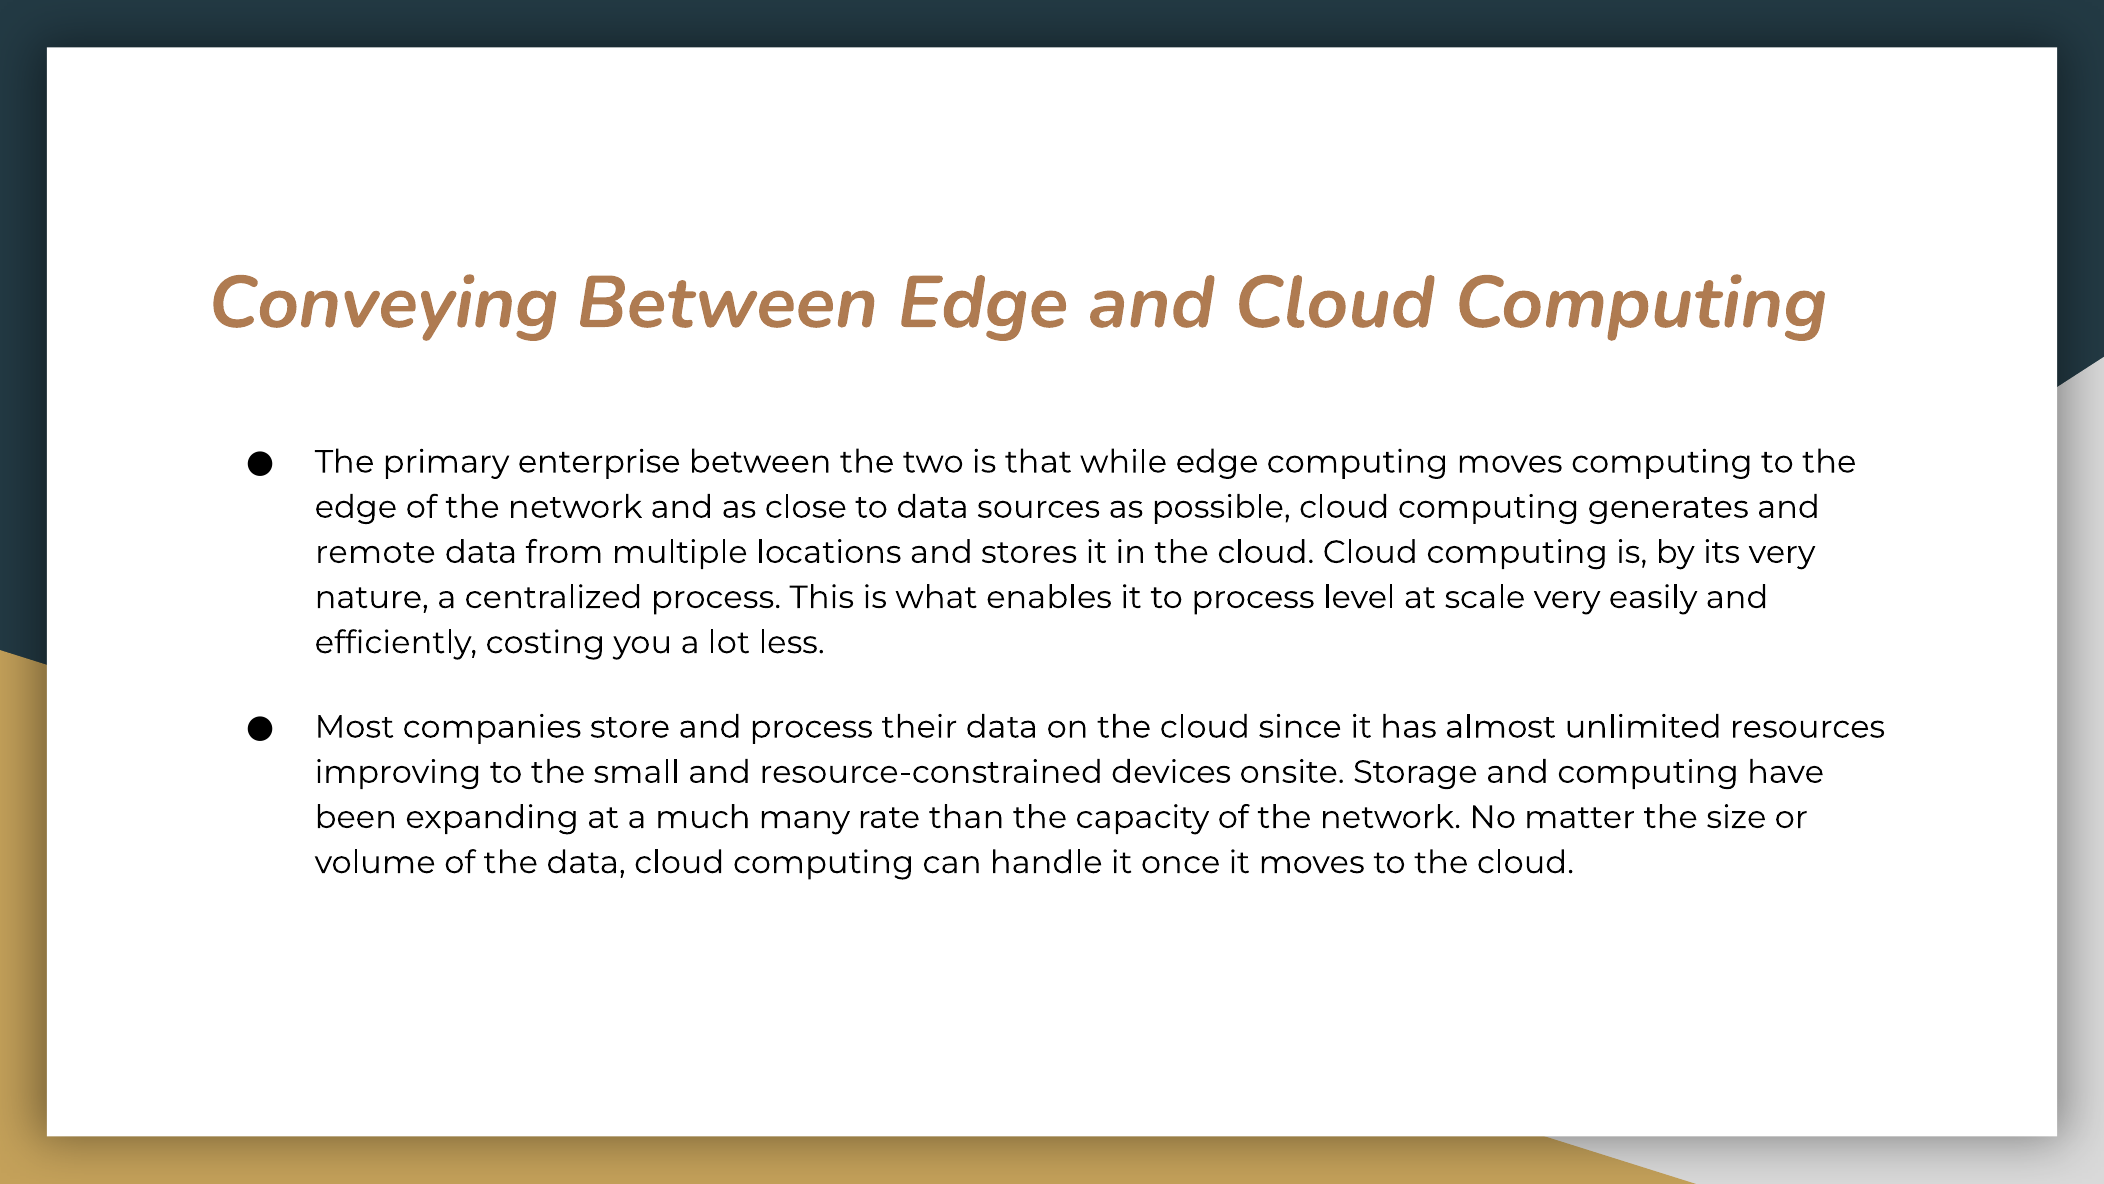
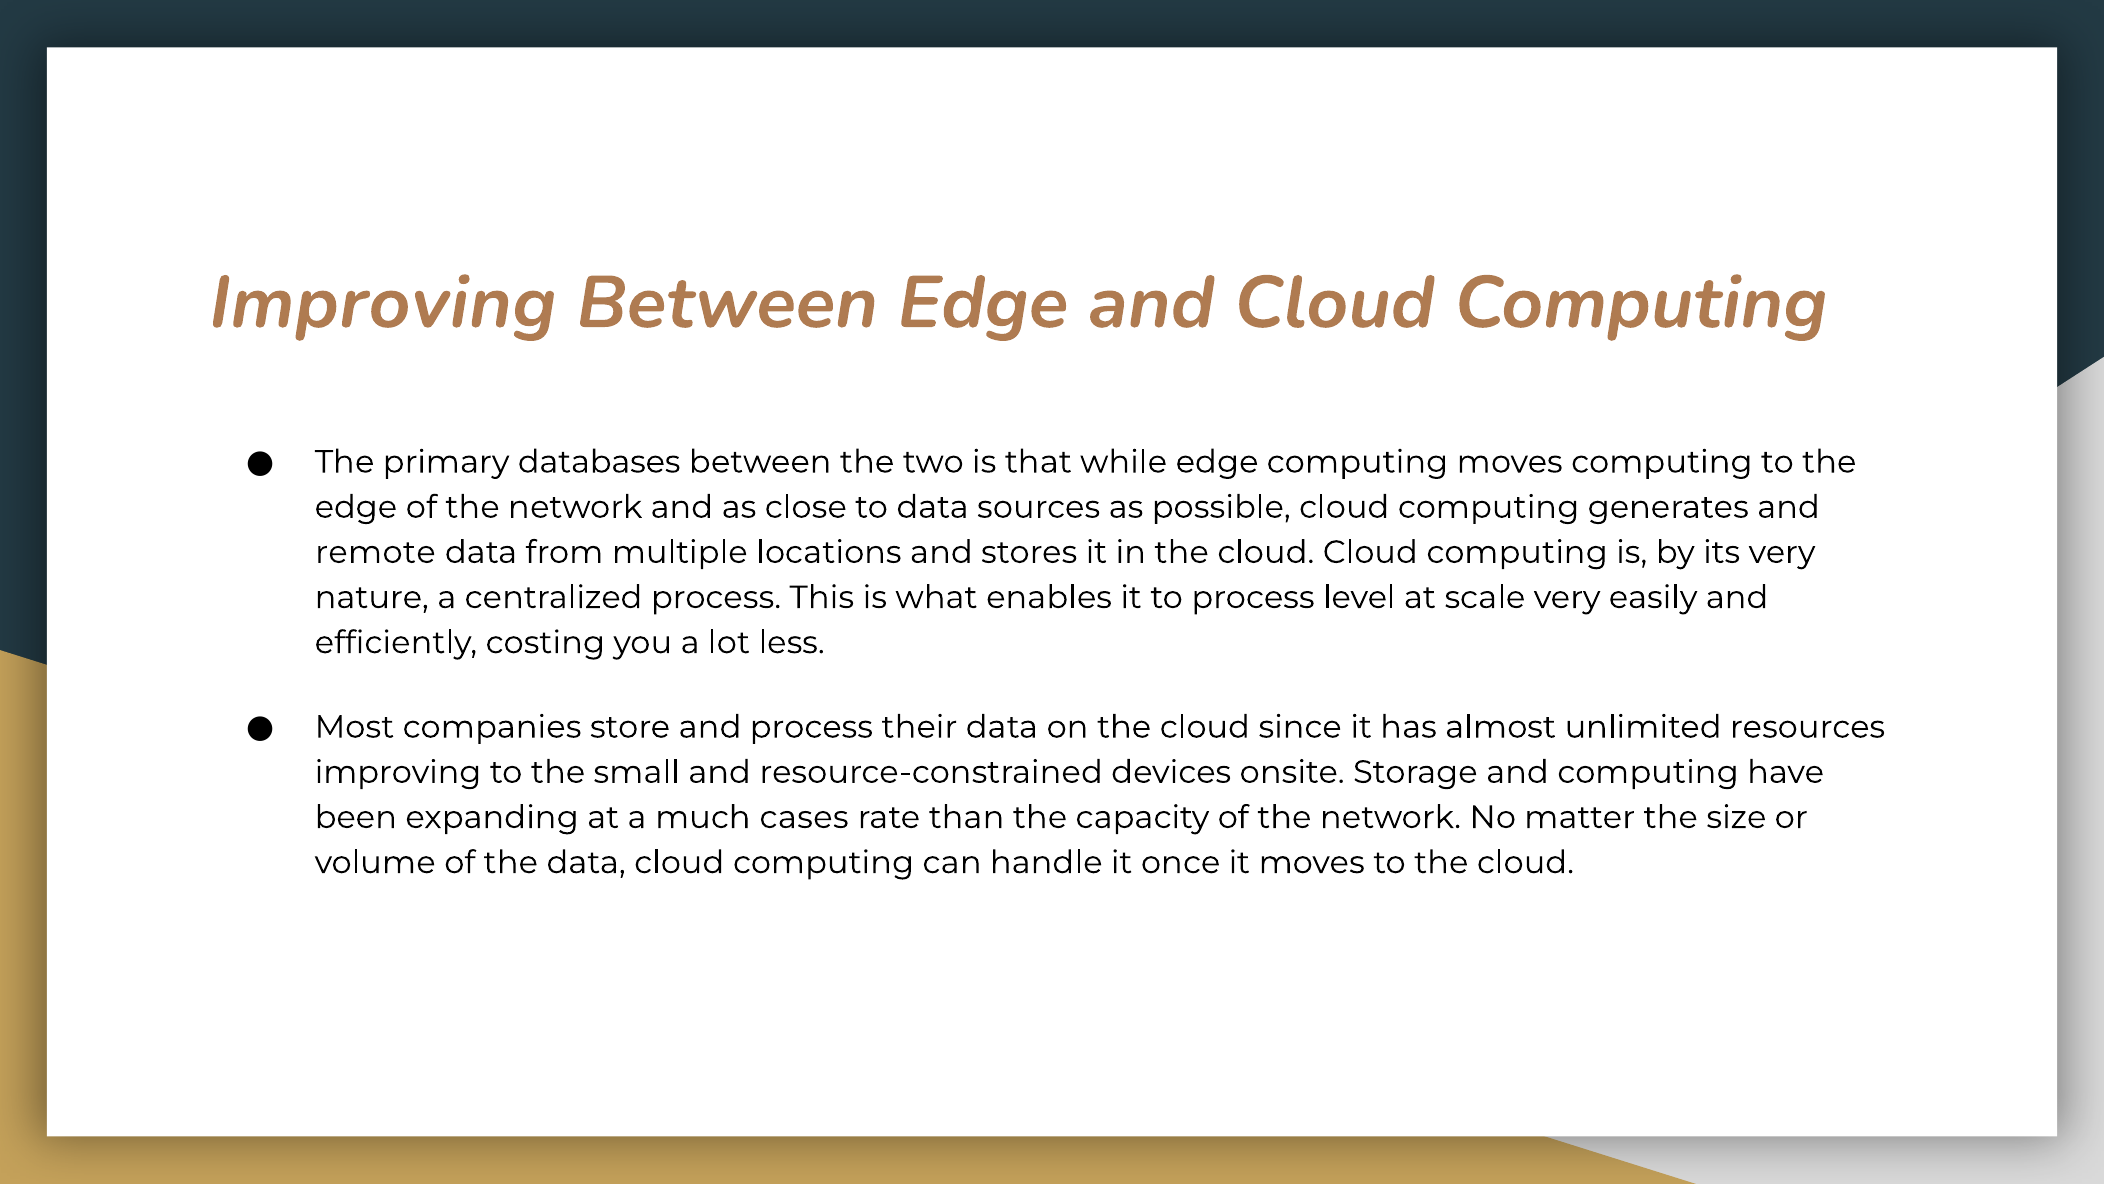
Conveying at (384, 303): Conveying -> Improving
enterprise: enterprise -> databases
many: many -> cases
